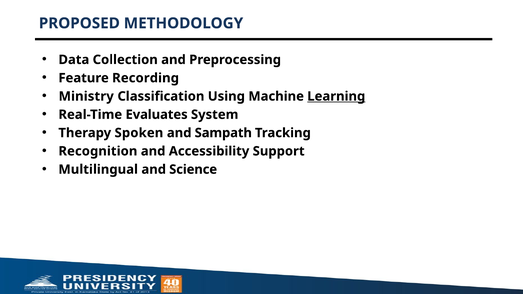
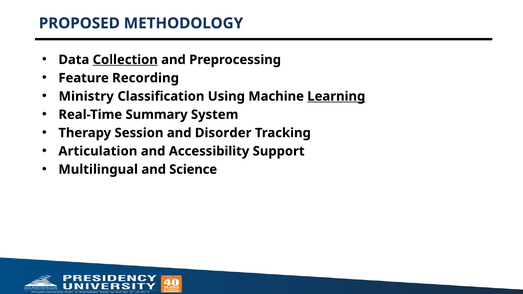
Collection underline: none -> present
Evaluates: Evaluates -> Summary
Spoken: Spoken -> Session
Sampath: Sampath -> Disorder
Recognition: Recognition -> Articulation
